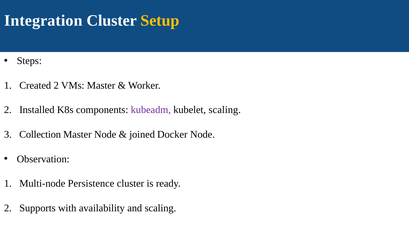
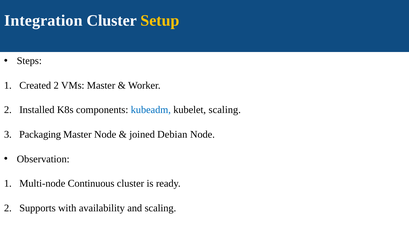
kubeadm colour: purple -> blue
Collection: Collection -> Packaging
Docker: Docker -> Debian
Persistence: Persistence -> Continuous
